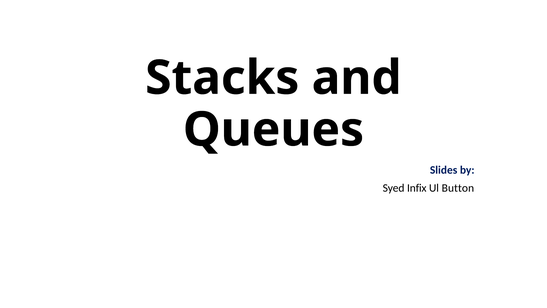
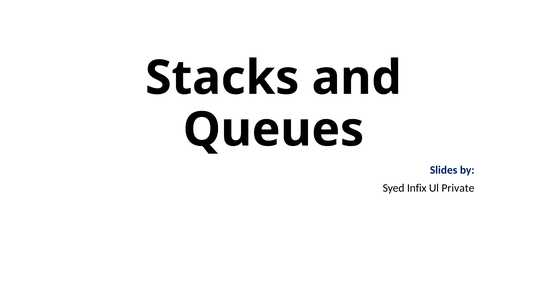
Button: Button -> Private
